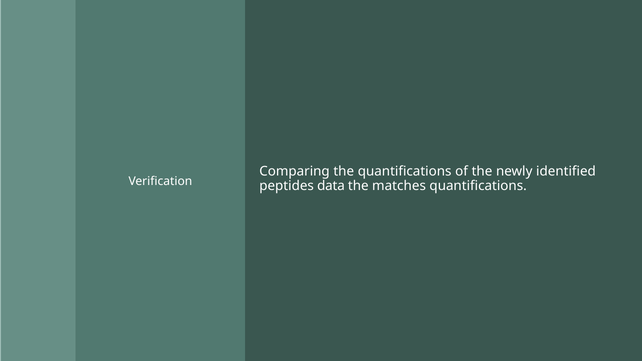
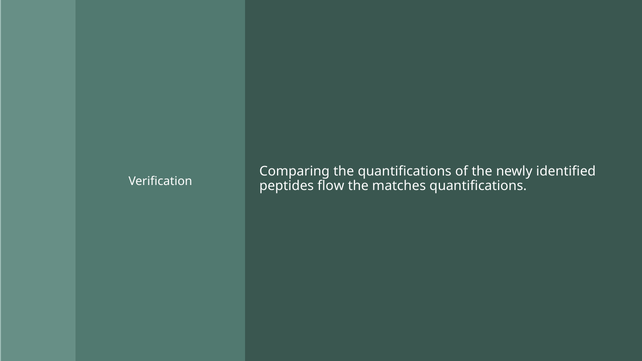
data: data -> flow
